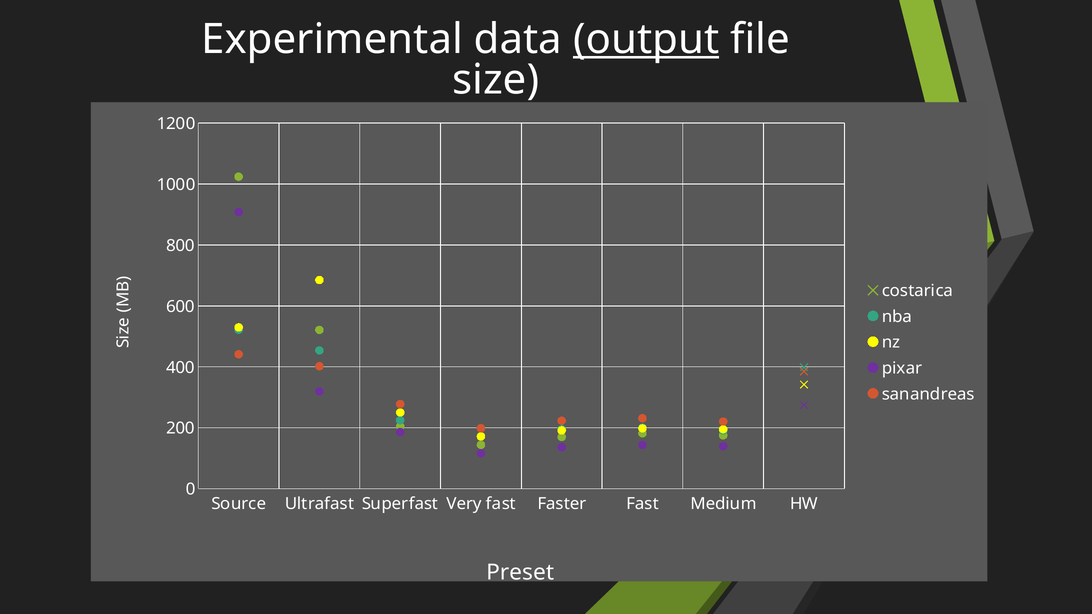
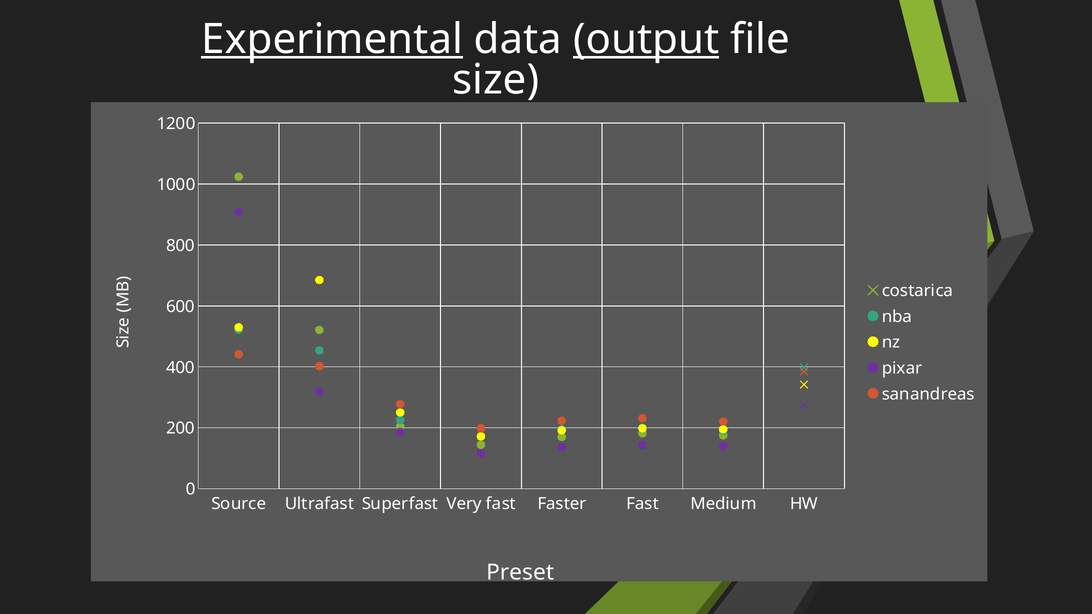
Experimental underline: none -> present
